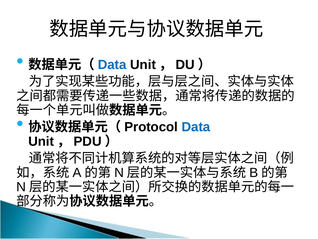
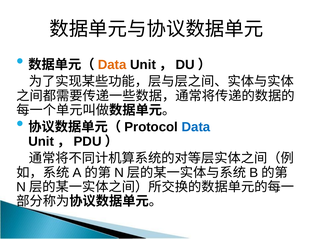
Data at (112, 65) colour: blue -> orange
